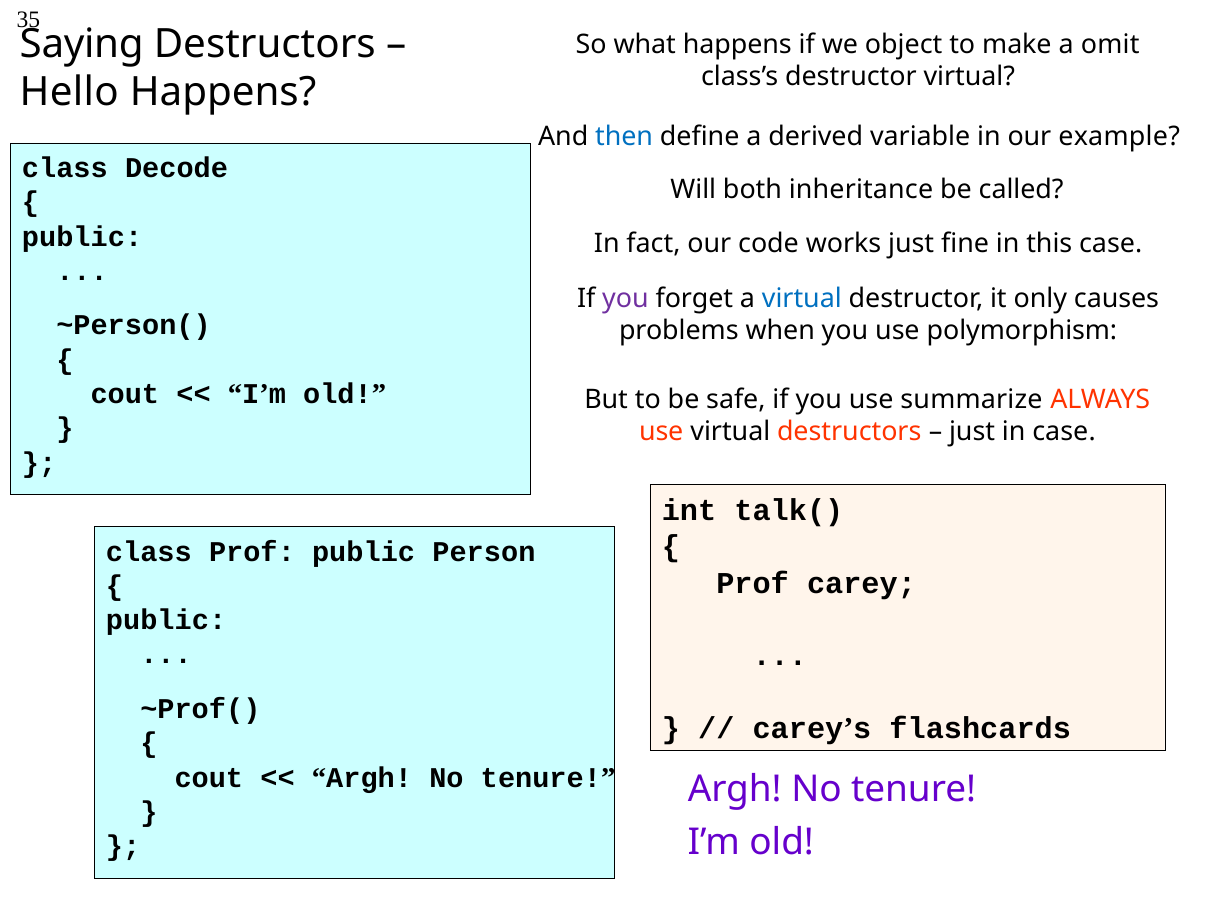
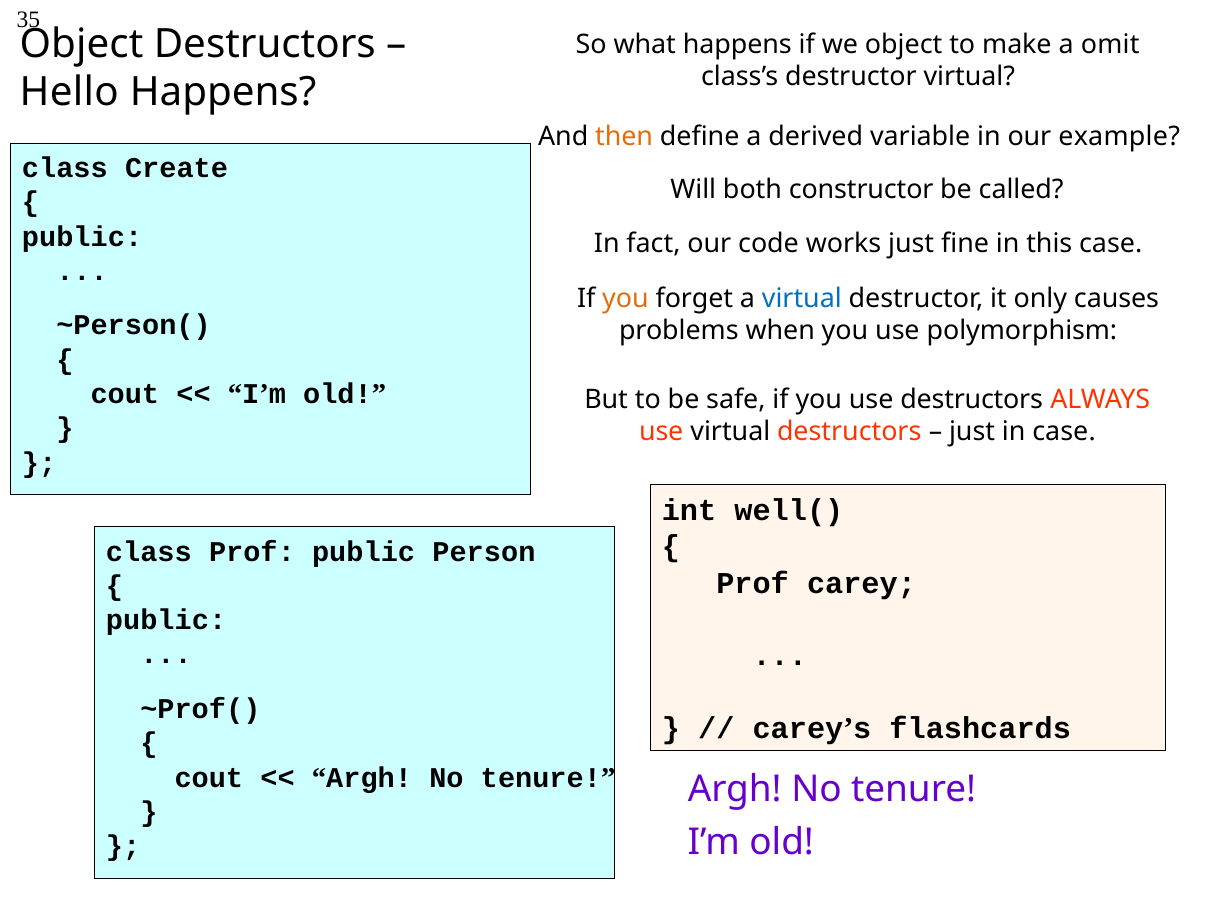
Saying at (82, 44): Saying -> Object
then colour: blue -> orange
Decode: Decode -> Create
inheritance: inheritance -> constructor
you at (625, 298) colour: purple -> orange
use summarize: summarize -> destructors
talk(: talk( -> well(
